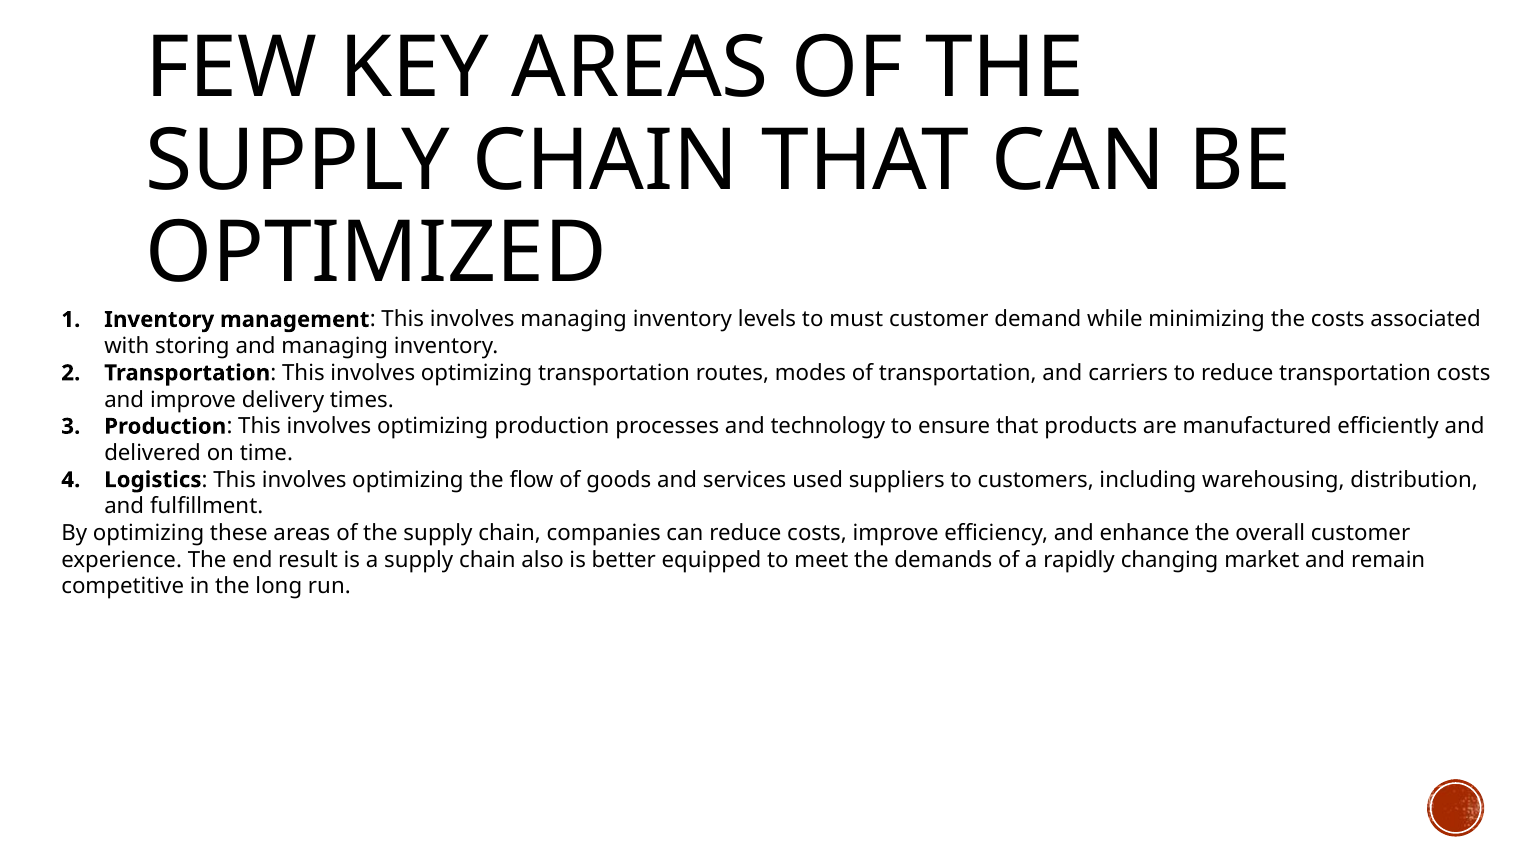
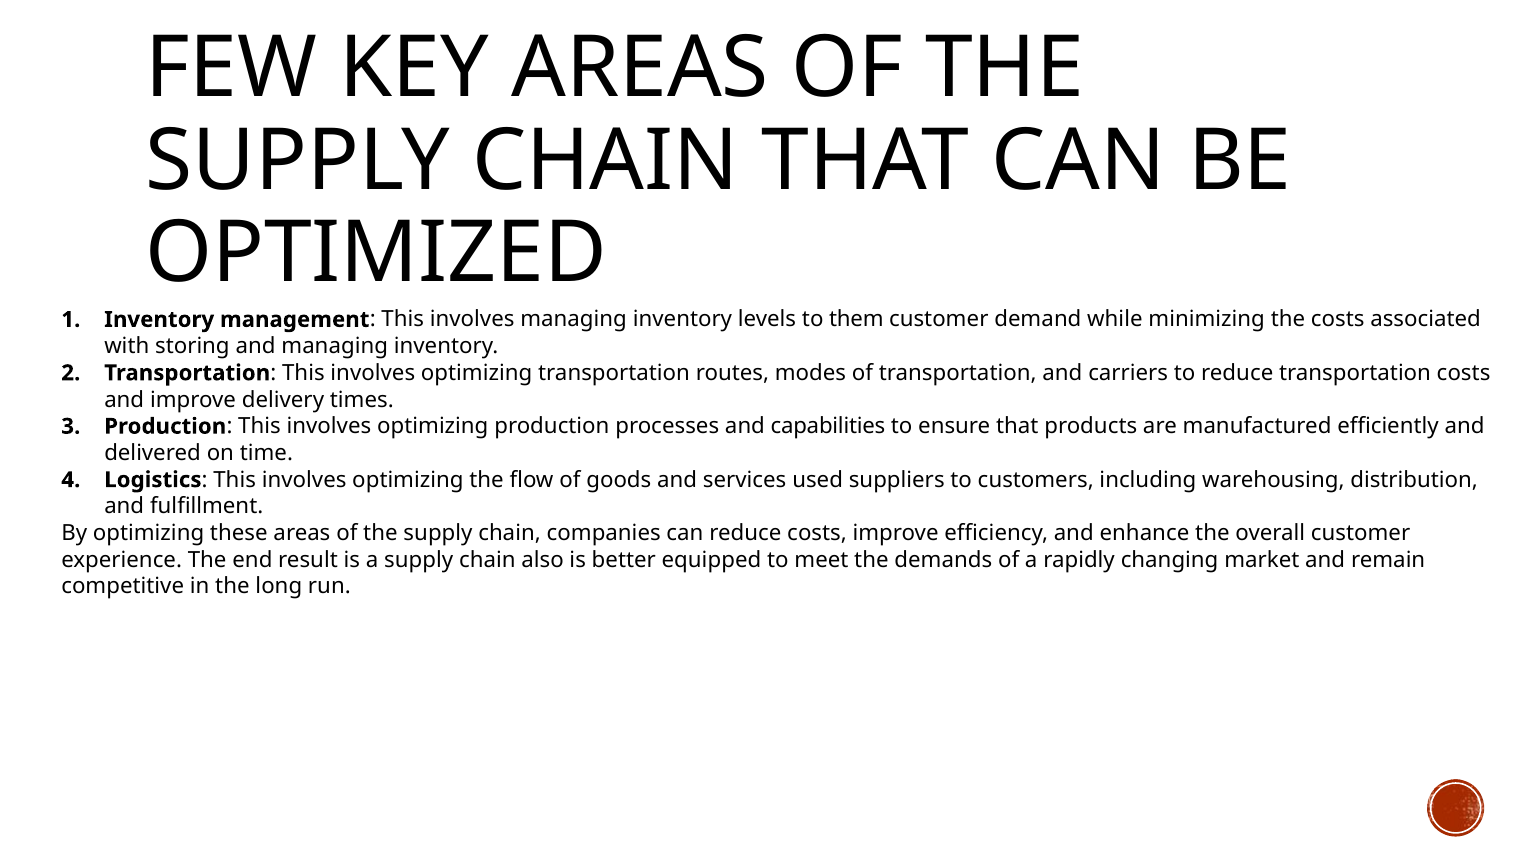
must: must -> them
technology: technology -> capabilities
